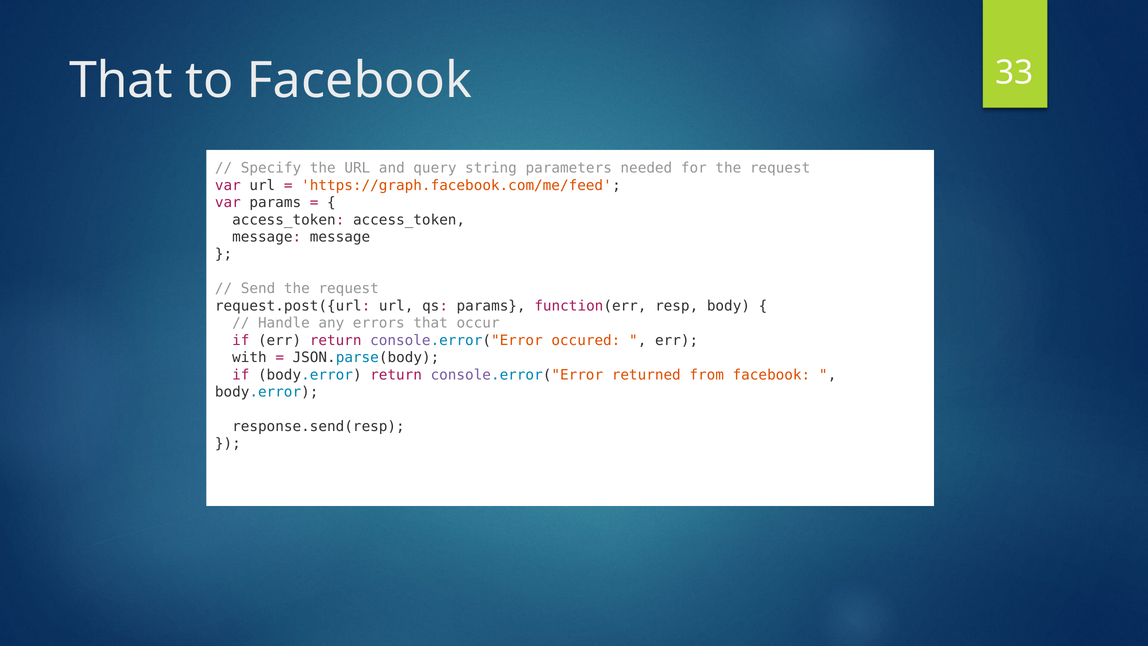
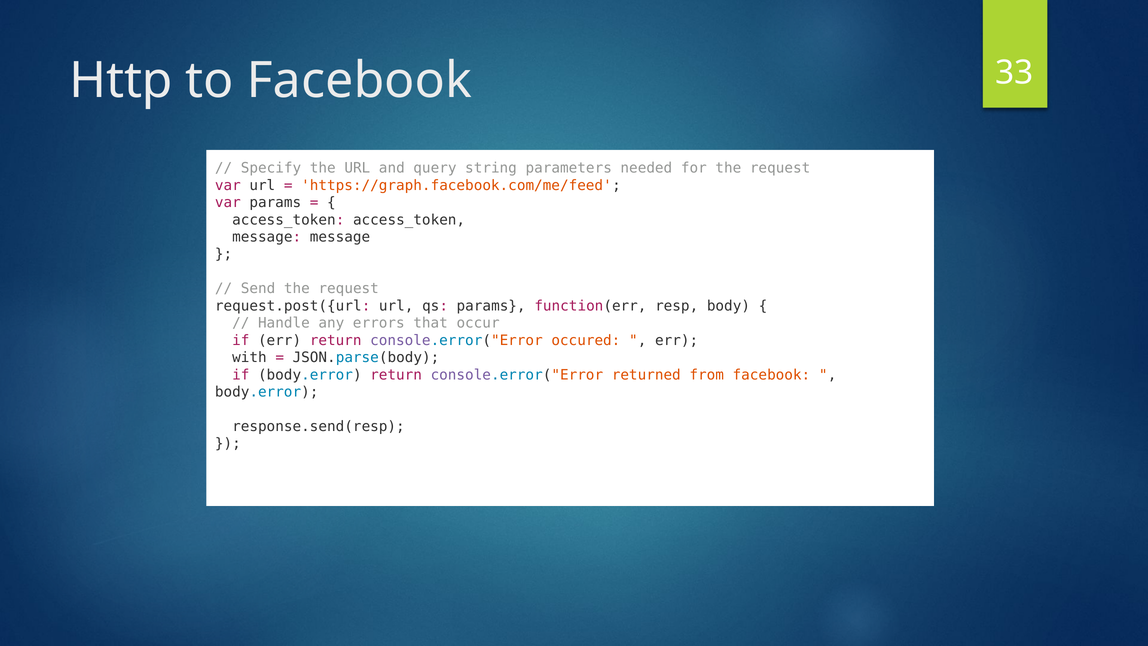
That at (121, 81): That -> Http
